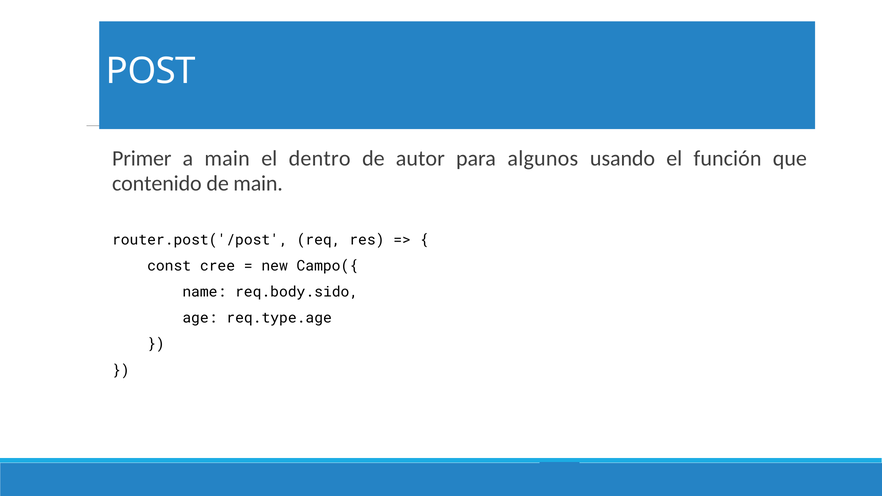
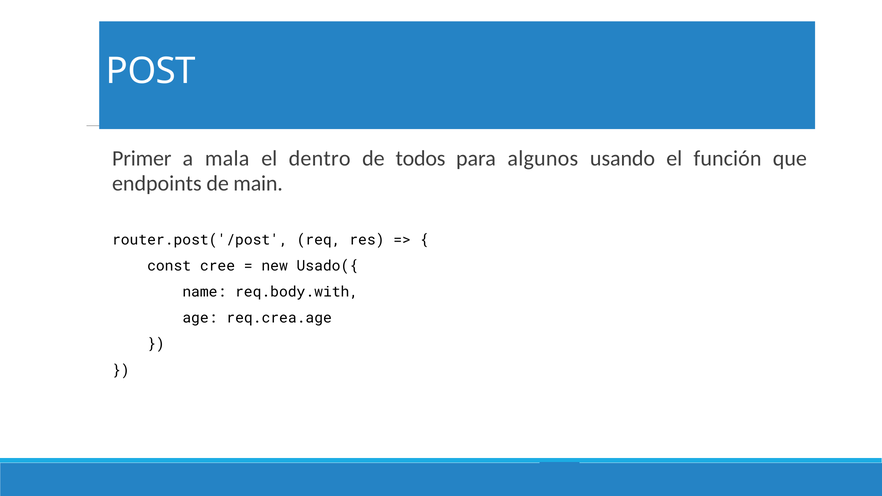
a main: main -> mala
autor: autor -> todos
contenido: contenido -> endpoints
Campo({: Campo({ -> Usado({
req.body.sido: req.body.sido -> req.body.with
req.type.age: req.type.age -> req.crea.age
